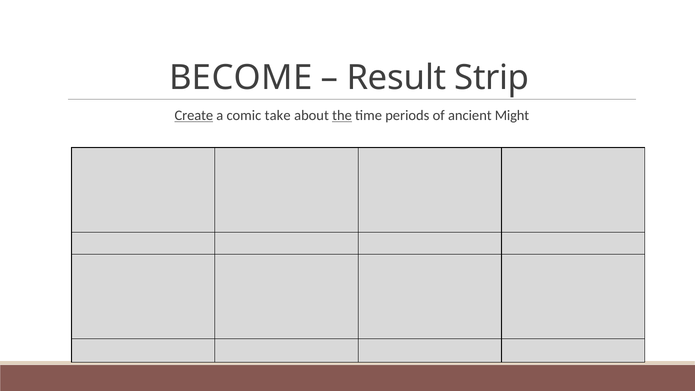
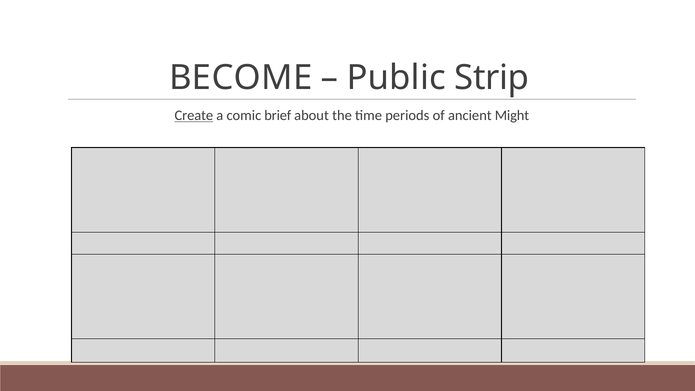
Result: Result -> Public
take: take -> brief
the underline: present -> none
